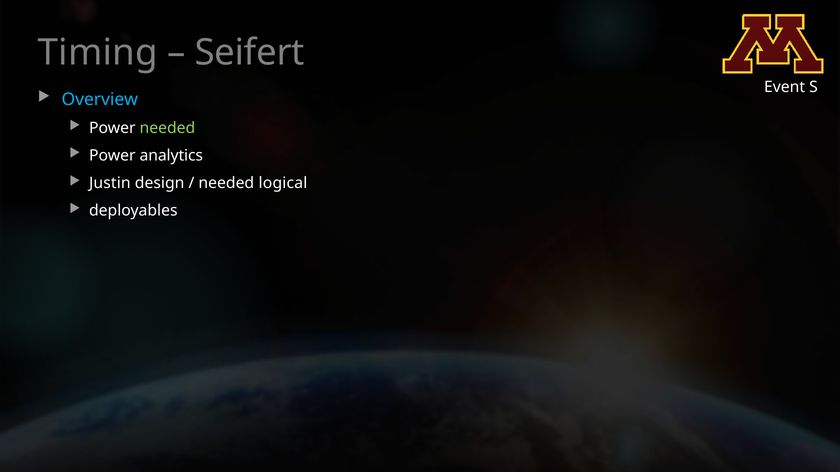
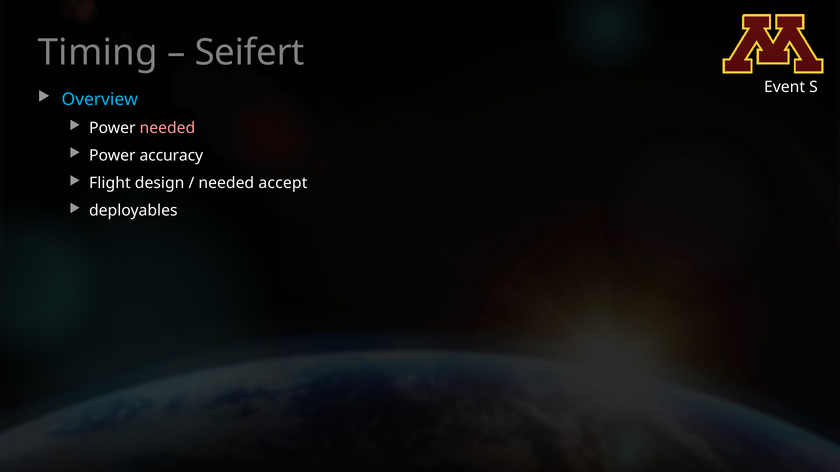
needed at (167, 128) colour: light green -> pink
analytics: analytics -> accuracy
Justin: Justin -> Flight
logical: logical -> accept
